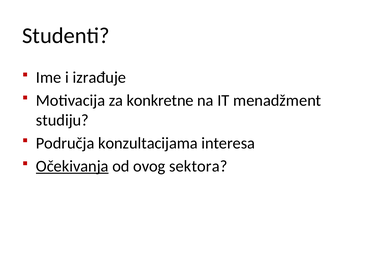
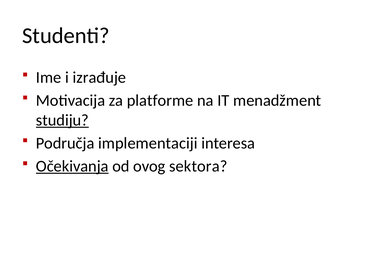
konkretne: konkretne -> platforme
studiju underline: none -> present
konzultacijama: konzultacijama -> implementaciji
